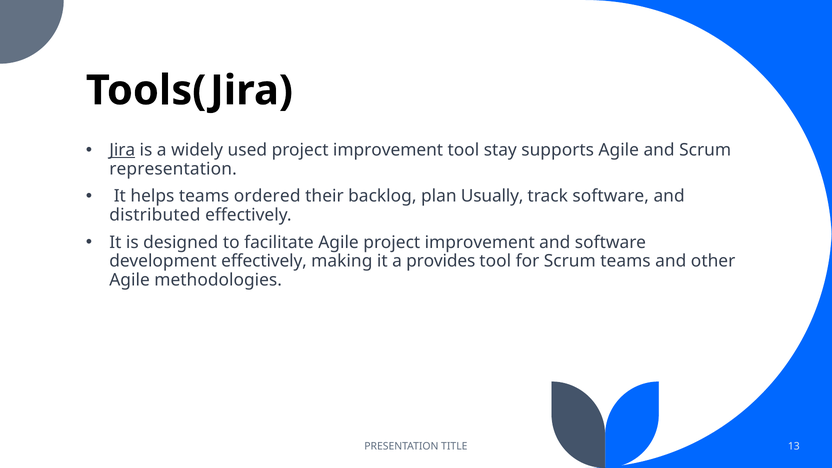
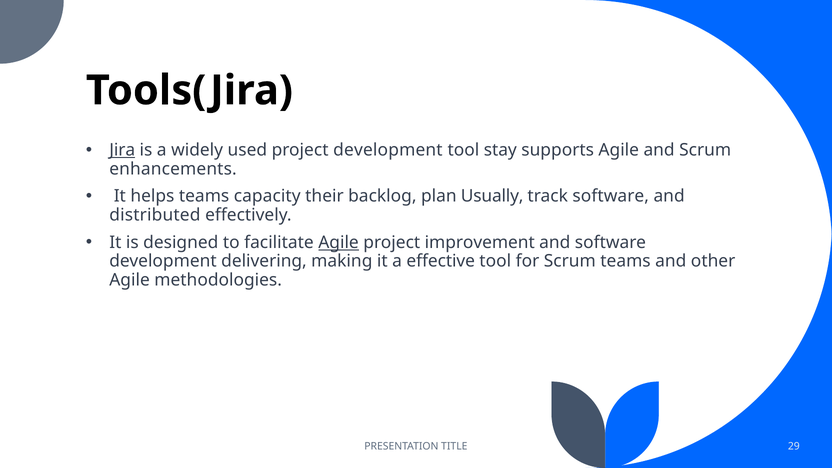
used project improvement: improvement -> development
representation: representation -> enhancements
ordered: ordered -> capacity
Agile at (339, 242) underline: none -> present
development effectively: effectively -> delivering
provides: provides -> effective
13: 13 -> 29
